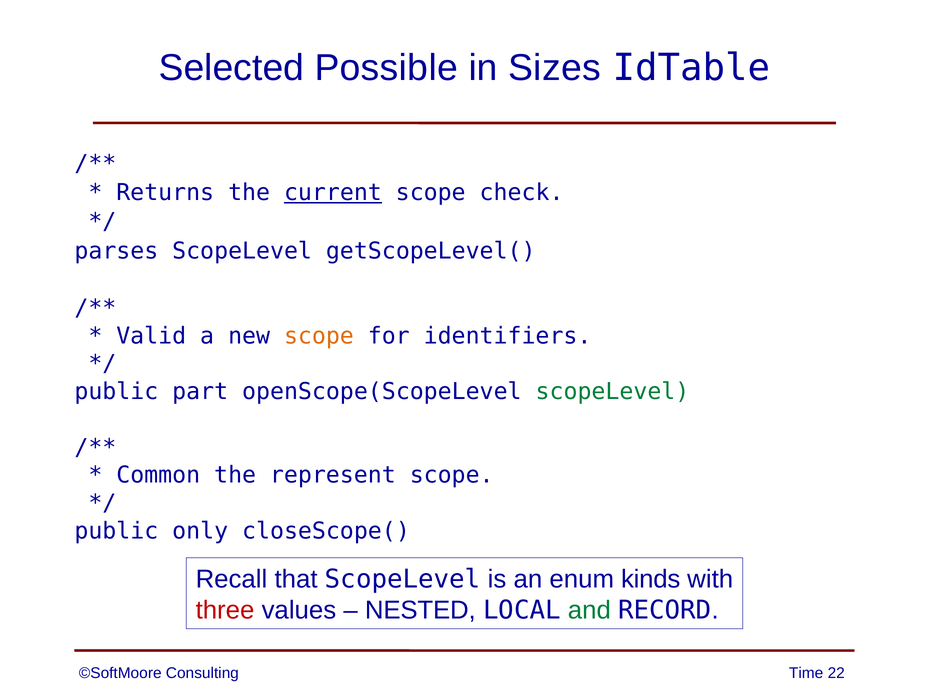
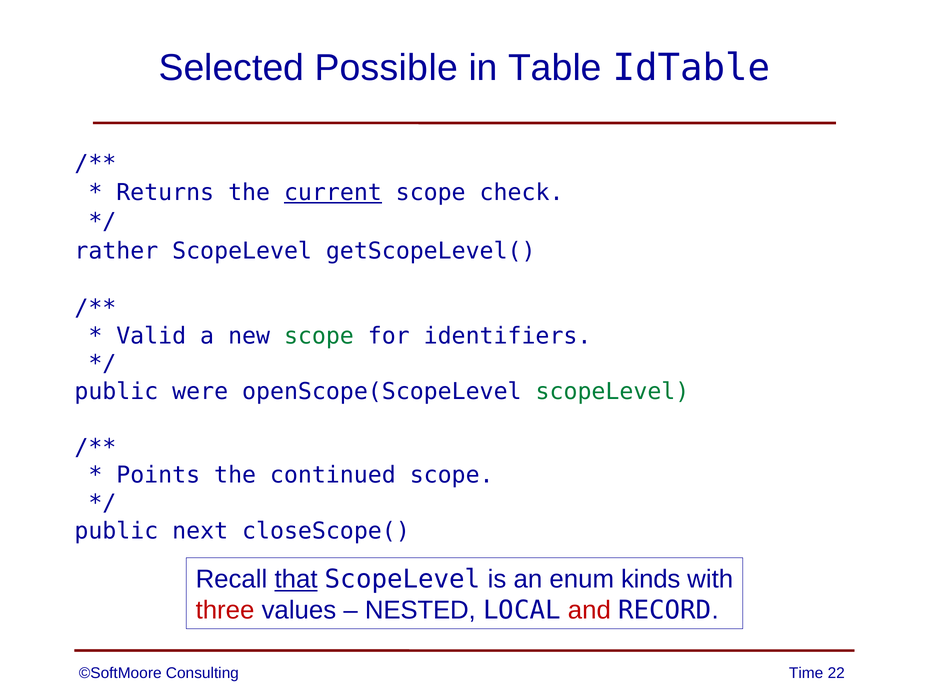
Sizes: Sizes -> Table
parses: parses -> rather
scope at (319, 336) colour: orange -> green
part: part -> were
Common: Common -> Points
represent: represent -> continued
only: only -> next
that underline: none -> present
and colour: green -> red
